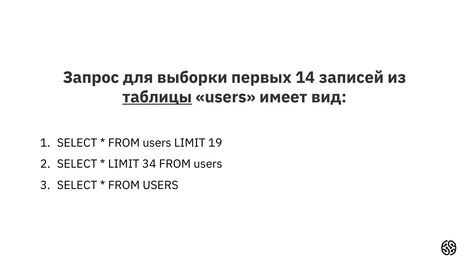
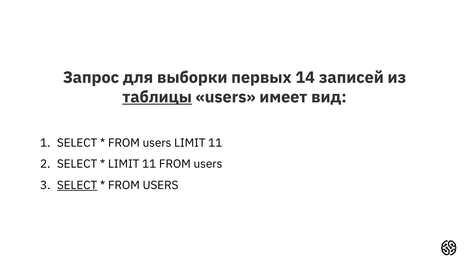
users LIMIT 19: 19 -> 11
34 at (149, 164): 34 -> 11
SELECT at (77, 185) underline: none -> present
